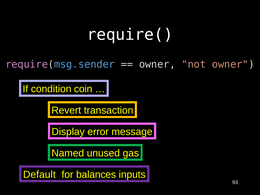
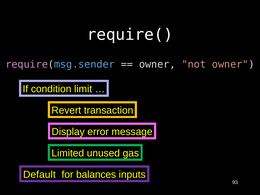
coin: coin -> limit
Named: Named -> Limited
